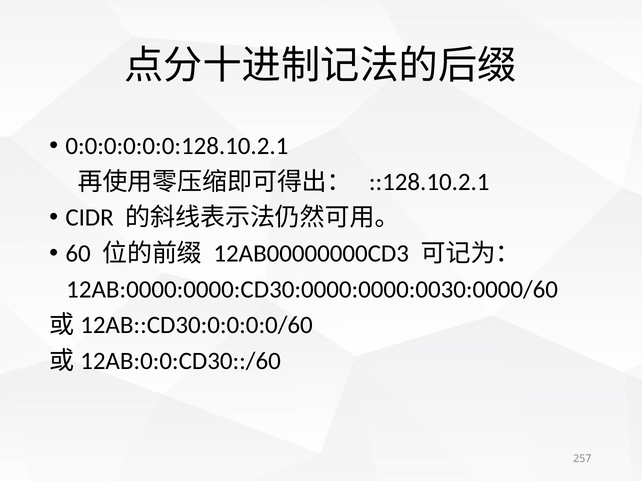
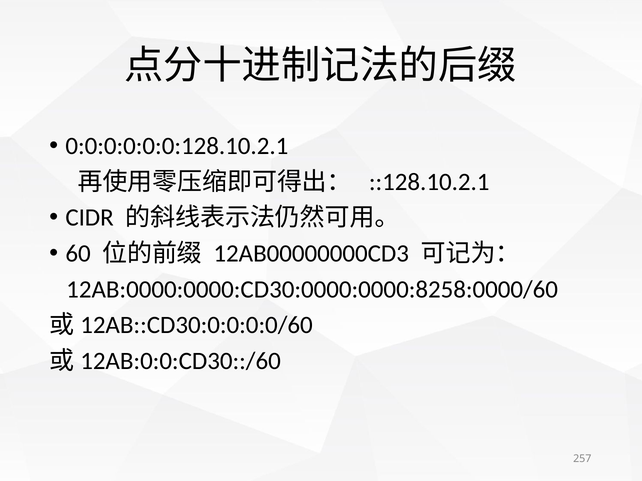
12AB:0000:0000:CD30:0000:0000:0030:0000/60: 12AB:0000:0000:CD30:0000:0000:0030:0000/60 -> 12AB:0000:0000:CD30:0000:0000:8258:0000/60
